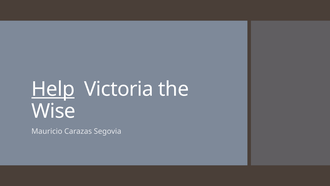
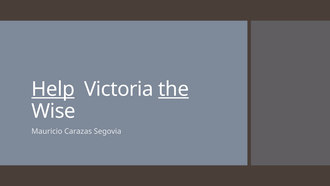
the underline: none -> present
